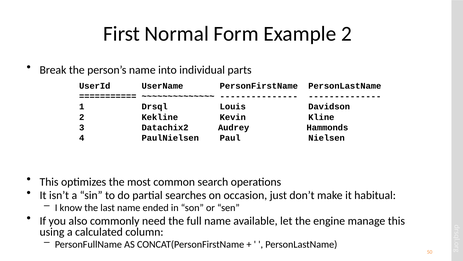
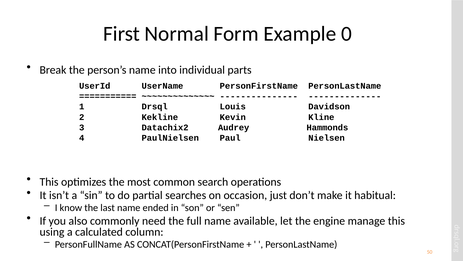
Example 2: 2 -> 0
